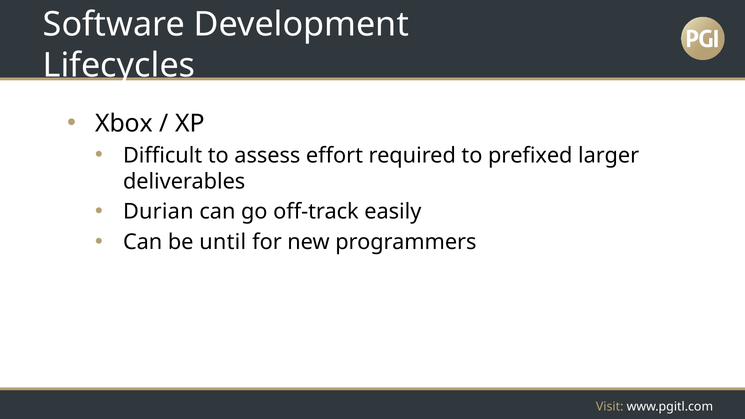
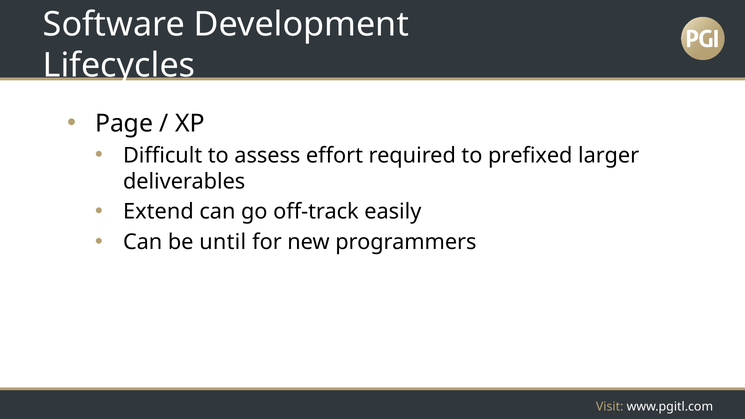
Xbox: Xbox -> Page
Durian: Durian -> Extend
